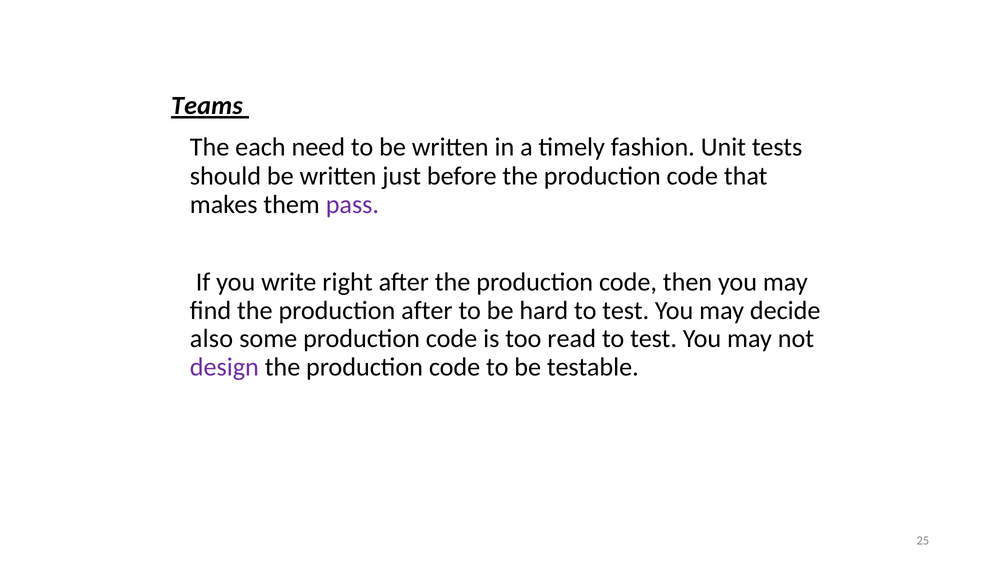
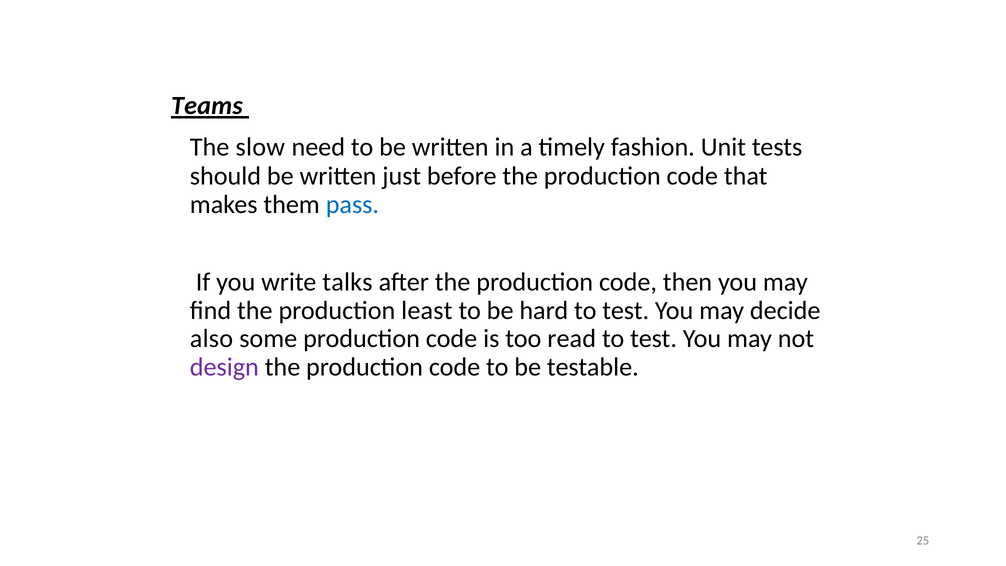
each: each -> slow
pass colour: purple -> blue
right: right -> talks
production after: after -> least
